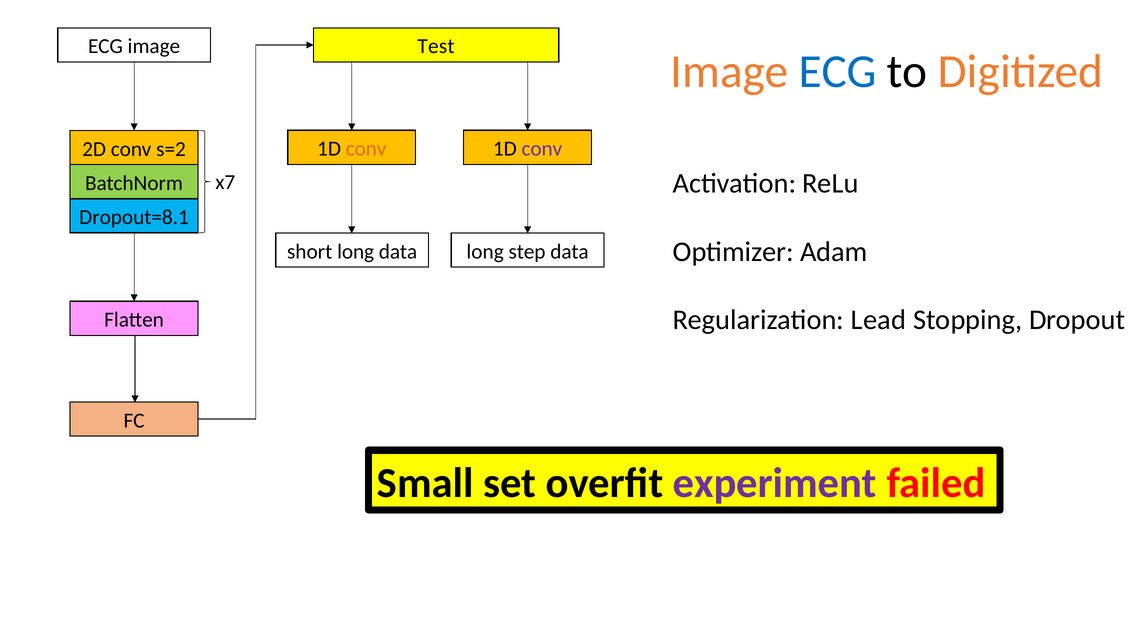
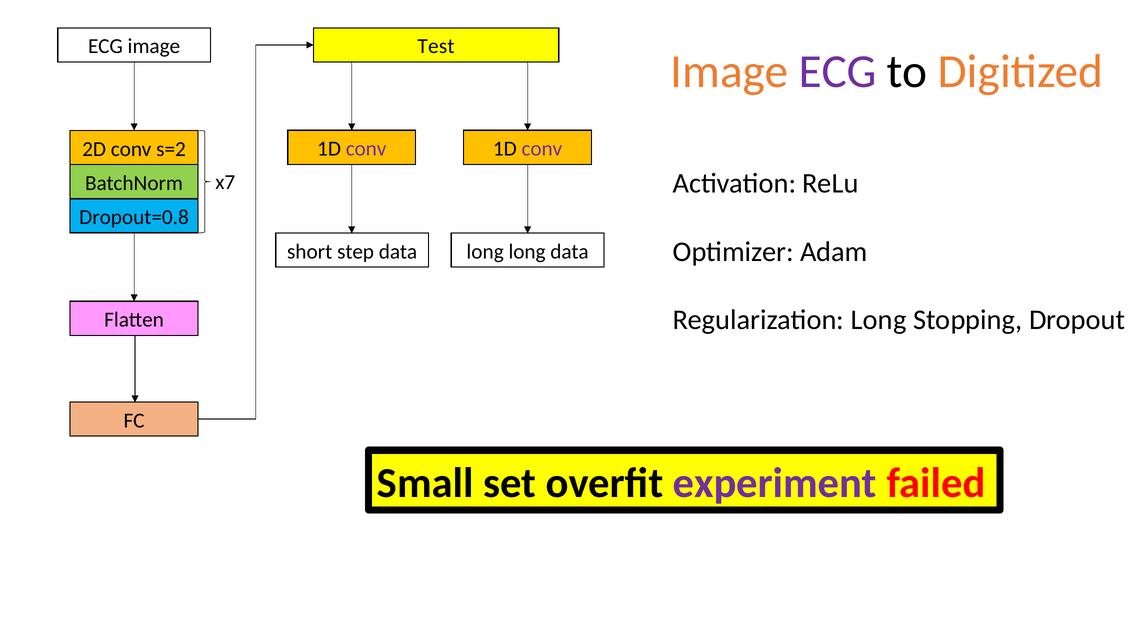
ECG at (838, 72) colour: blue -> purple
conv at (366, 149) colour: orange -> purple
Dropout=8.1: Dropout=8.1 -> Dropout=0.8
short long: long -> step
long step: step -> long
Regularization Lead: Lead -> Long
